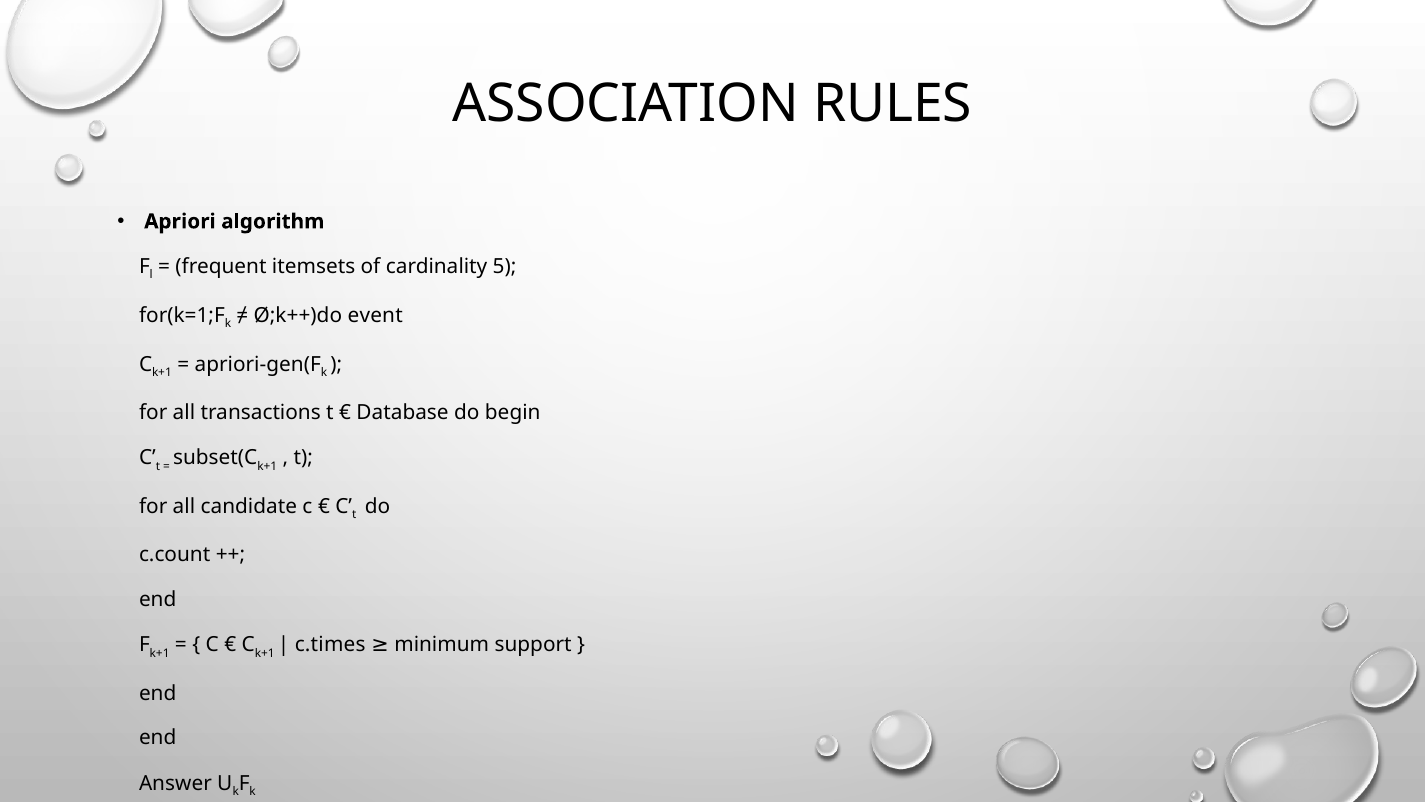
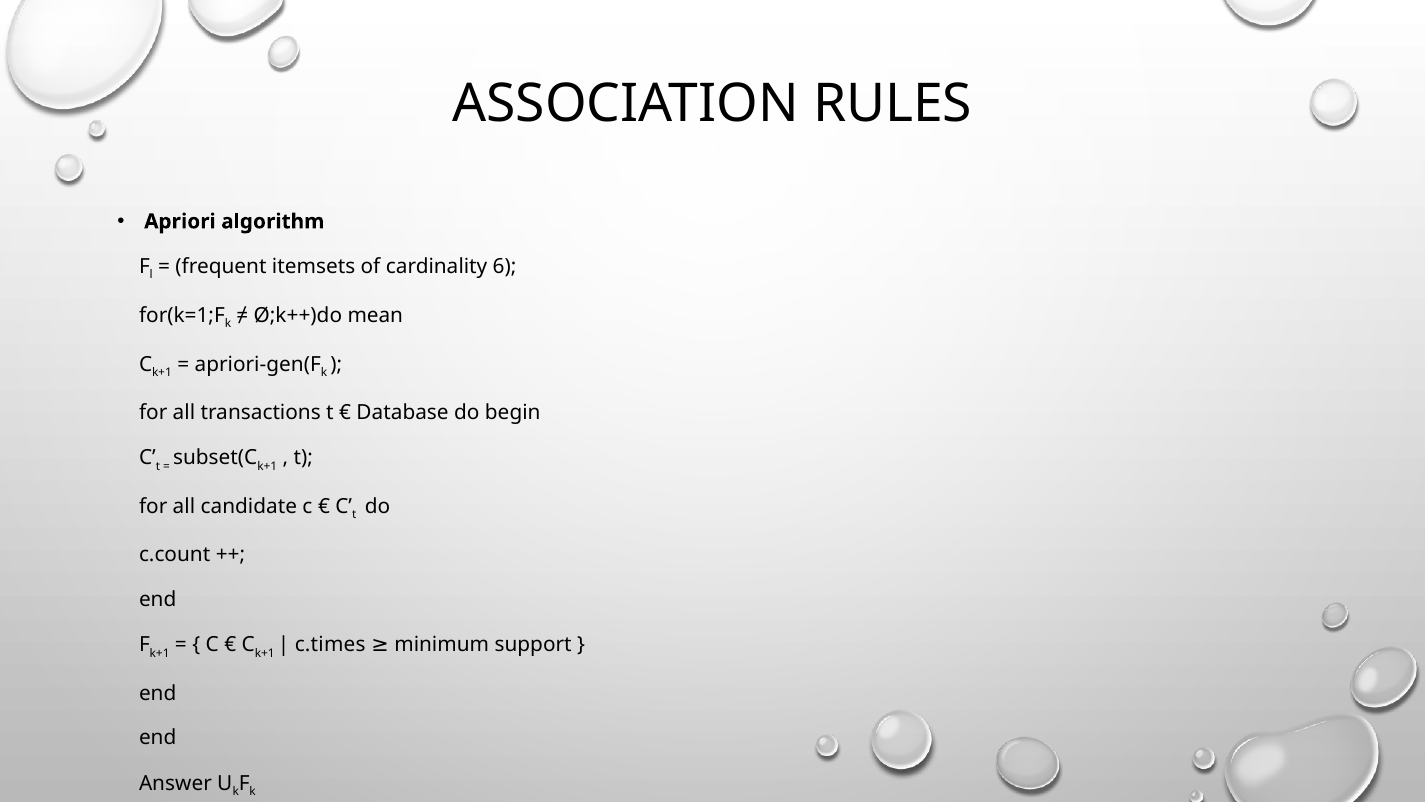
5: 5 -> 6
event: event -> mean
